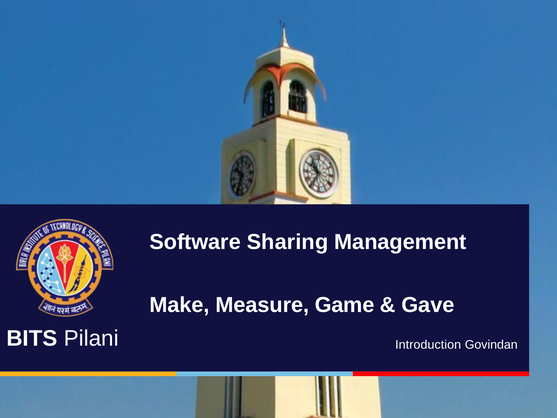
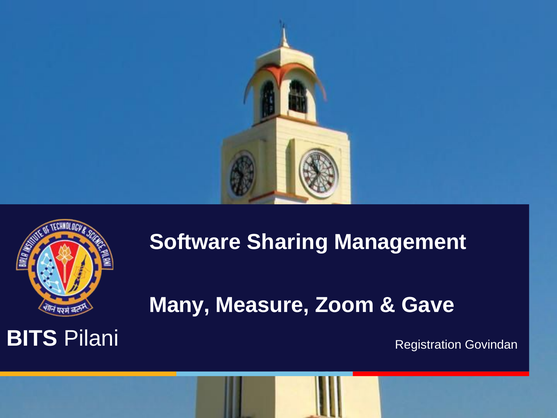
Make: Make -> Many
Game: Game -> Zoom
Introduction: Introduction -> Registration
